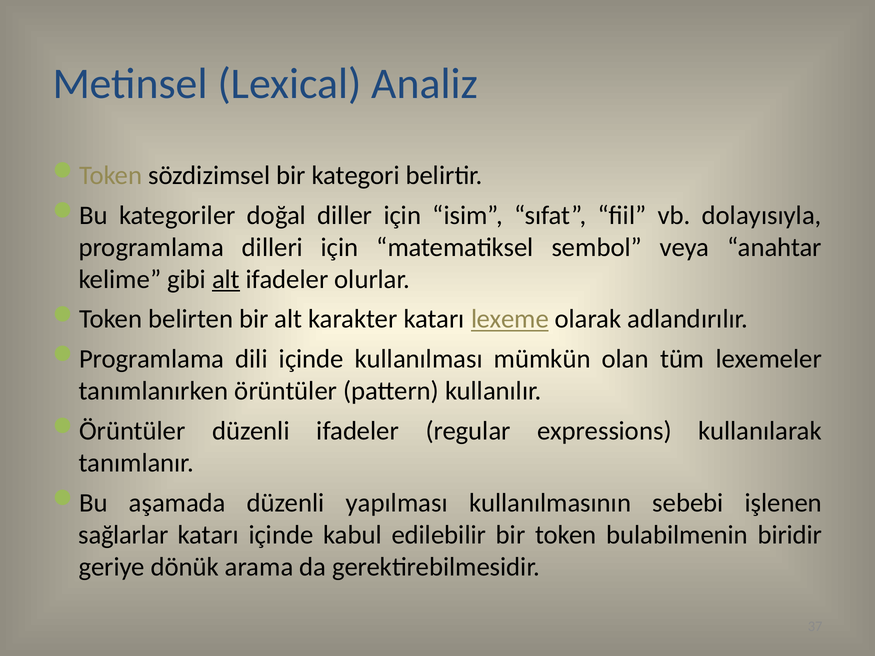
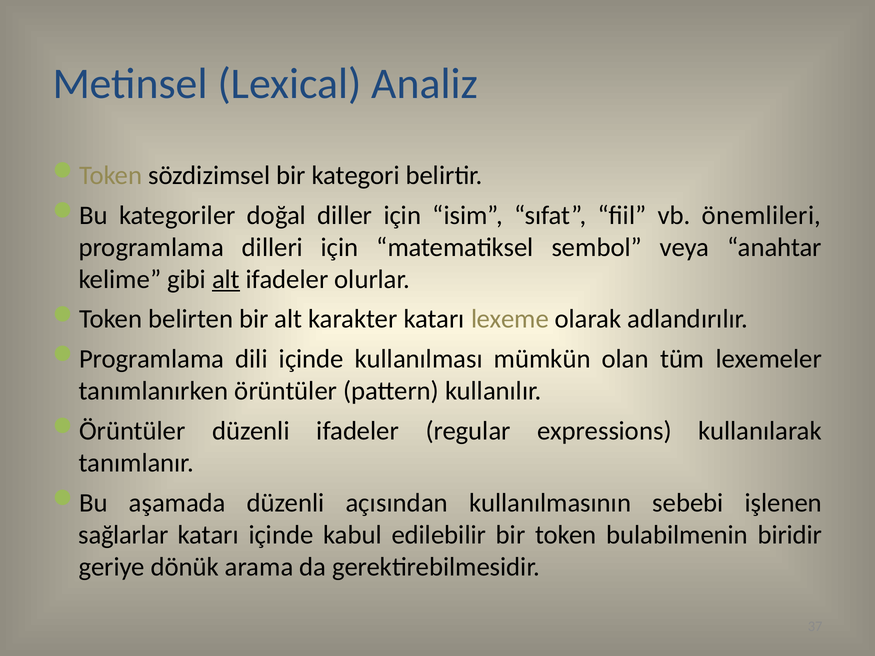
dolayısıyla: dolayısıyla -> önemlileri
lexeme underline: present -> none
yapılması: yapılması -> açısından
